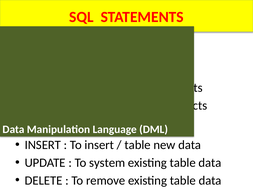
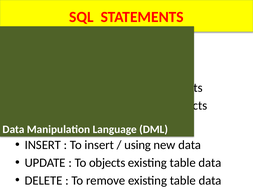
table at (138, 145): table -> using
To system: system -> objects
